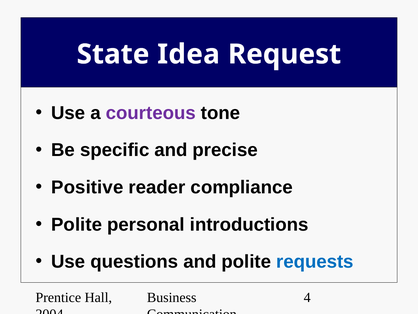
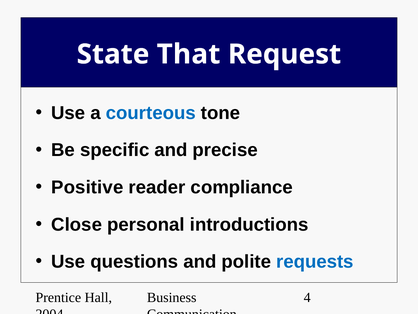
Idea: Idea -> That
courteous colour: purple -> blue
Polite at (77, 224): Polite -> Close
